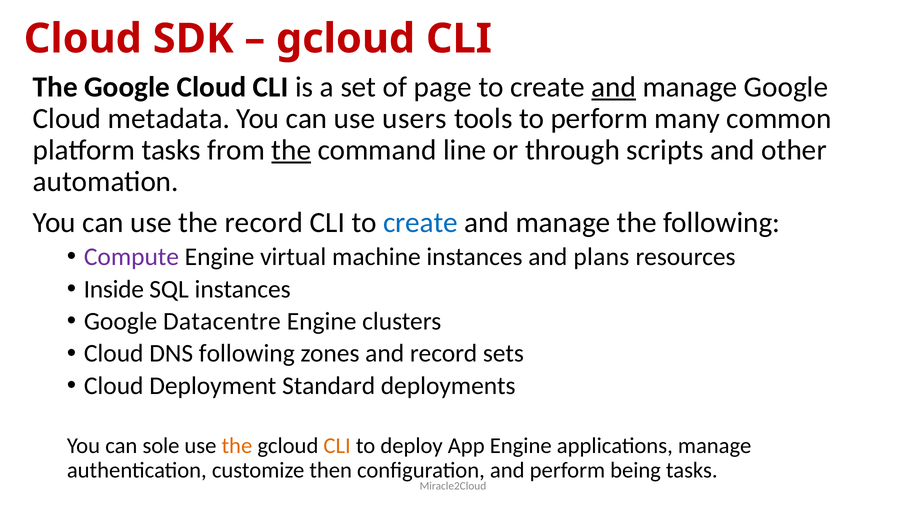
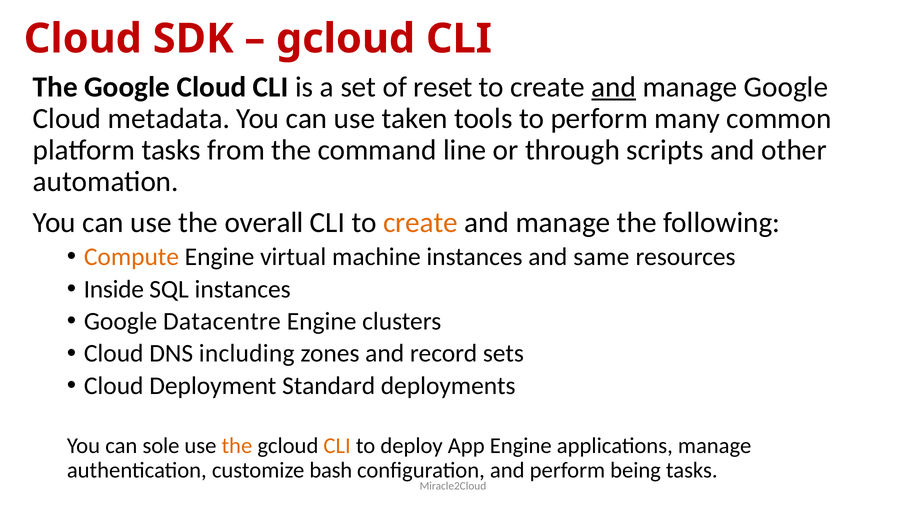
page: page -> reset
users: users -> taken
the at (291, 150) underline: present -> none
the record: record -> overall
create at (421, 223) colour: blue -> orange
Compute colour: purple -> orange
plans: plans -> same
DNS following: following -> including
then: then -> bash
